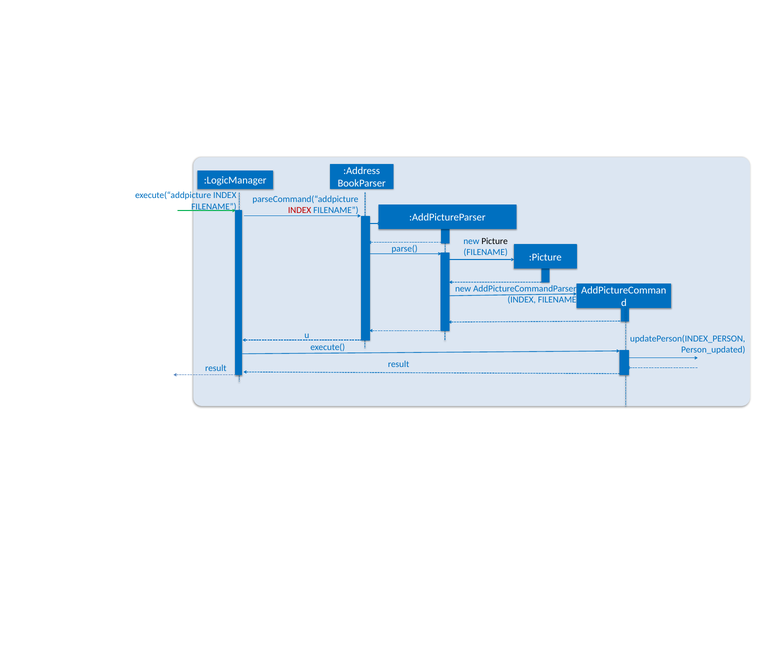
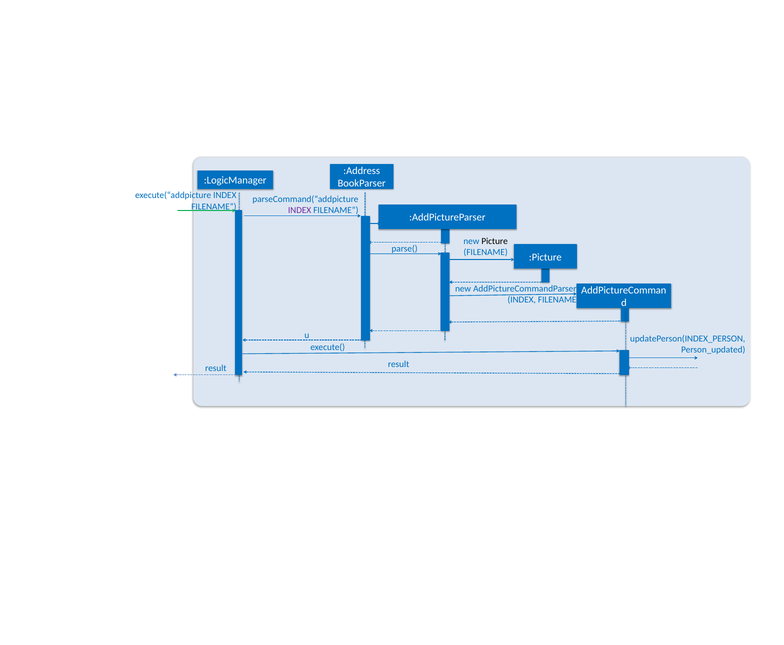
INDEX at (300, 210) colour: red -> purple
